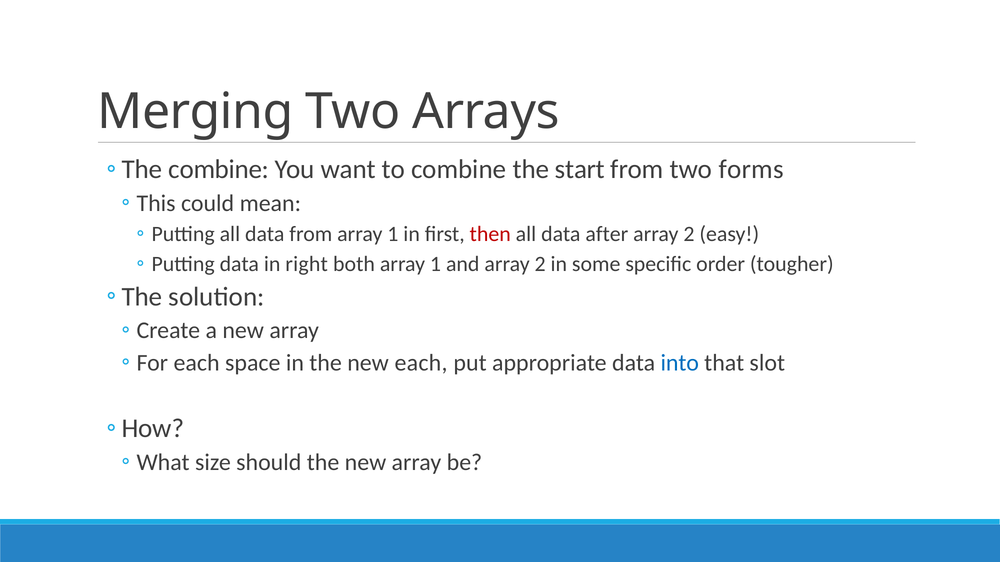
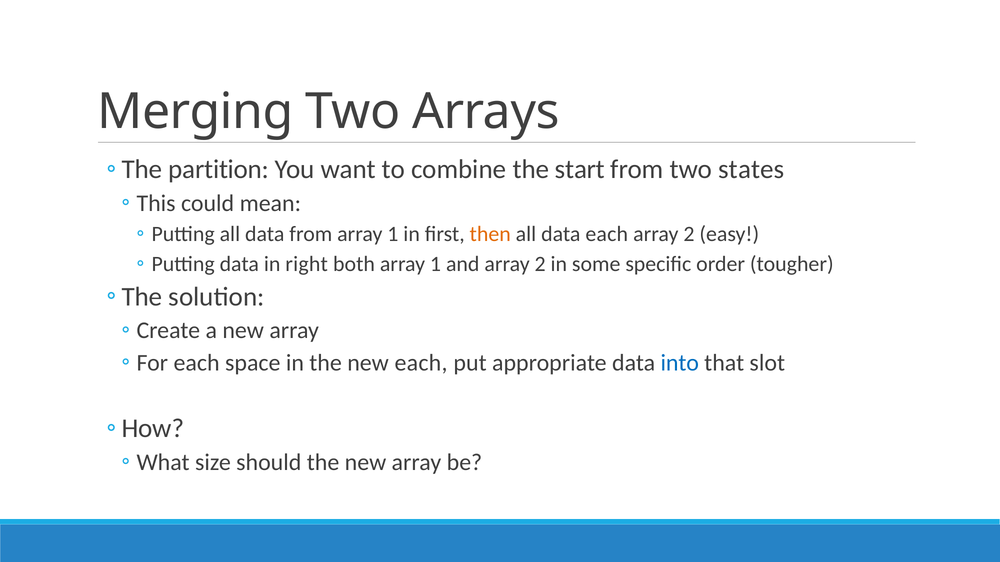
combine at (219, 170): combine -> partition
forms: forms -> states
then colour: red -> orange
data after: after -> each
